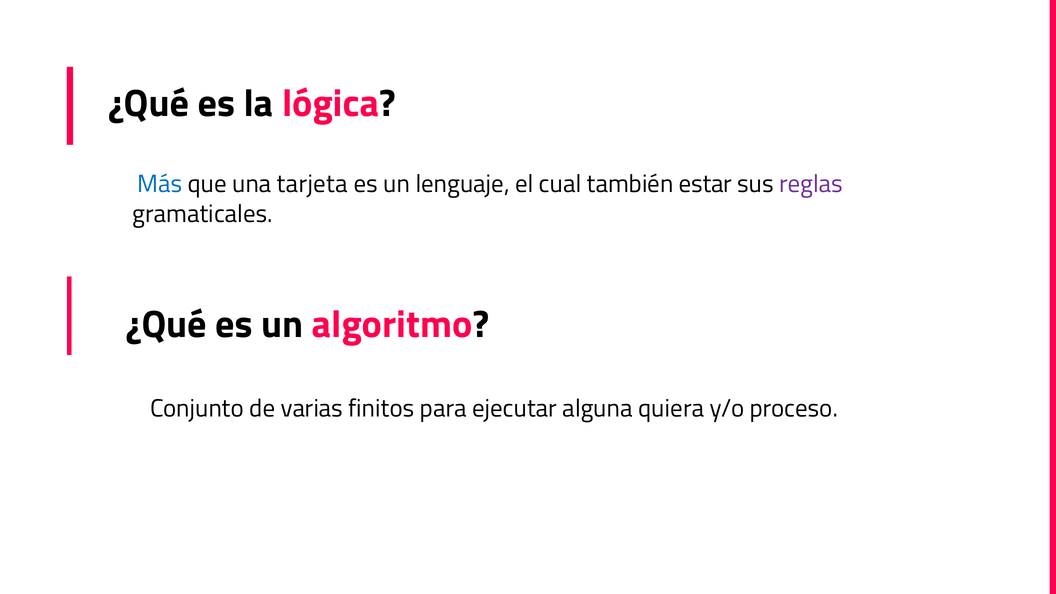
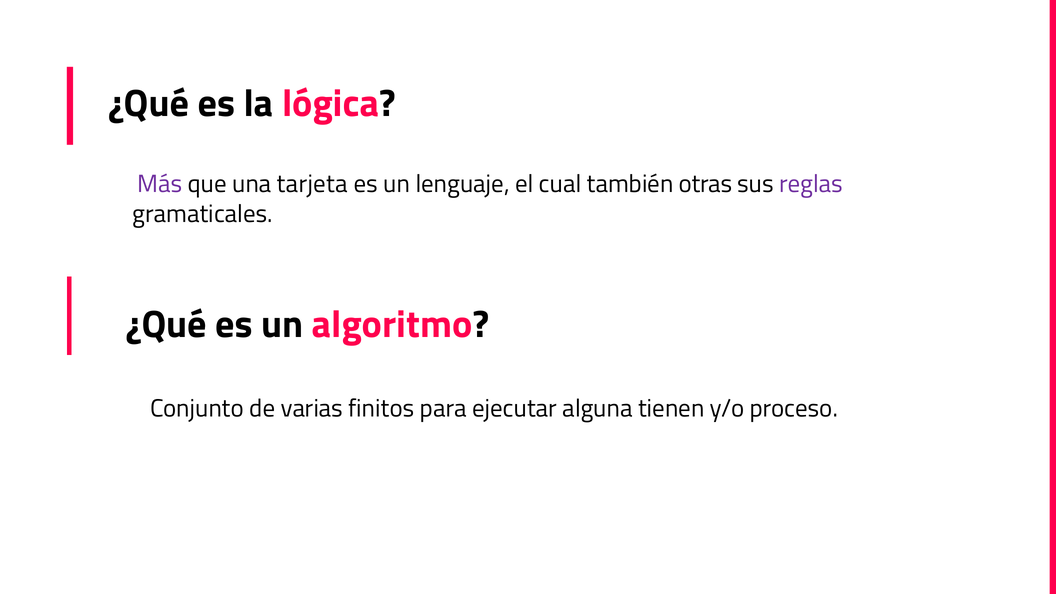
Más colour: blue -> purple
estar: estar -> otras
quiera: quiera -> tienen
